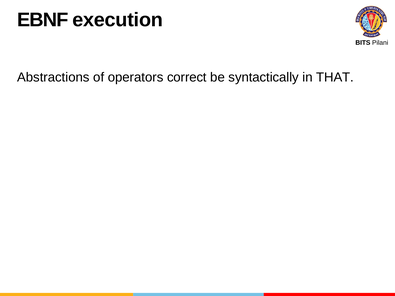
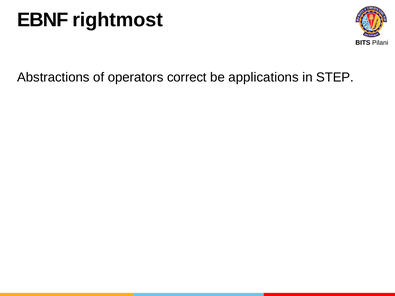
execution: execution -> rightmost
syntactically: syntactically -> applications
THAT: THAT -> STEP
